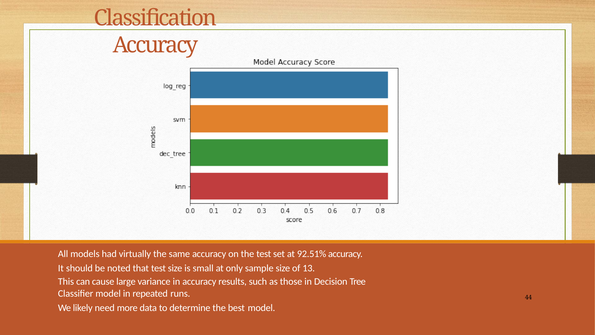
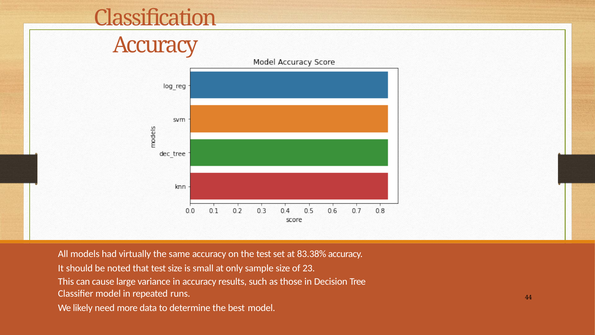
92.51%: 92.51% -> 83.38%
13: 13 -> 23
